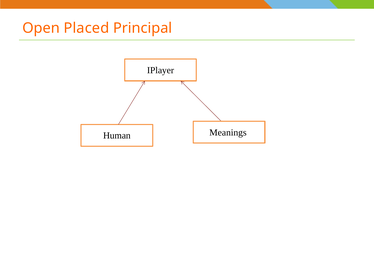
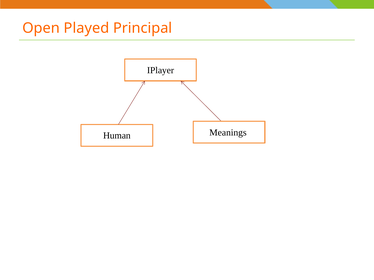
Placed: Placed -> Played
